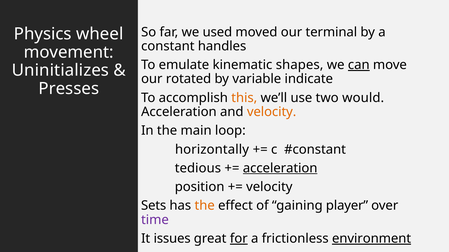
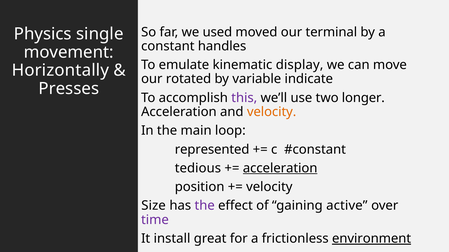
wheel: wheel -> single
shapes: shapes -> display
can underline: present -> none
Uninitializes: Uninitializes -> Horizontally
this colour: orange -> purple
would: would -> longer
horizontally: horizontally -> represented
Sets: Sets -> Size
the at (205, 206) colour: orange -> purple
player: player -> active
issues: issues -> install
for underline: present -> none
